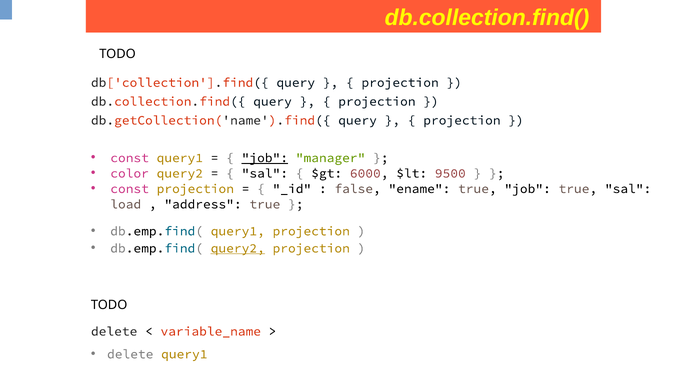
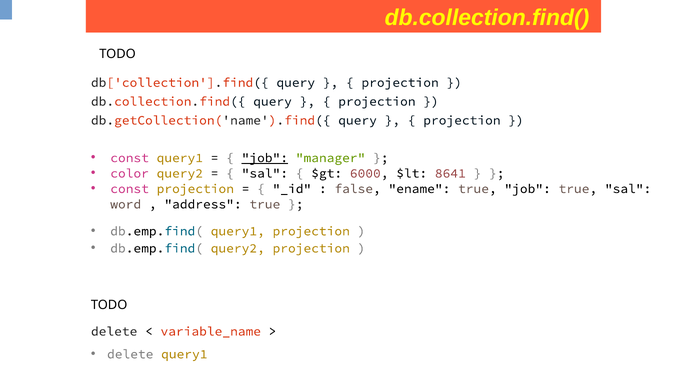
9500: 9500 -> 8641
load: load -> word
query2 at (238, 249) underline: present -> none
